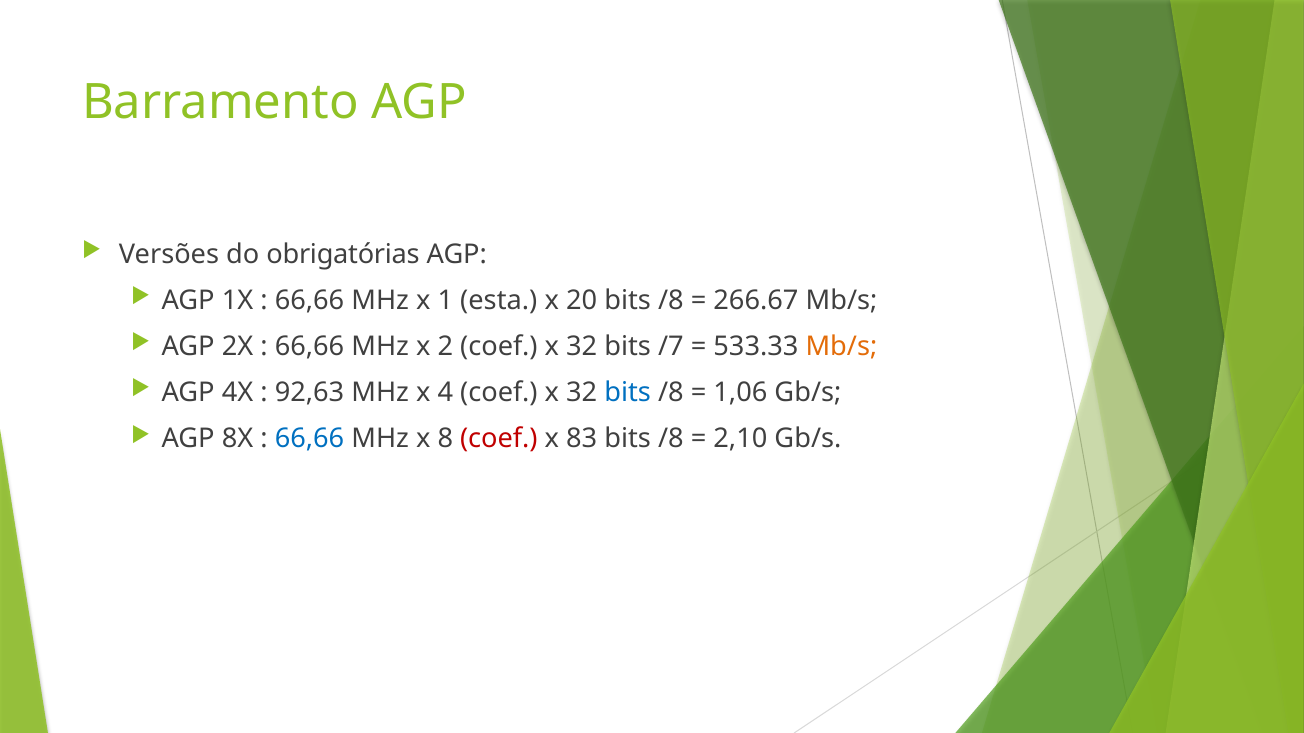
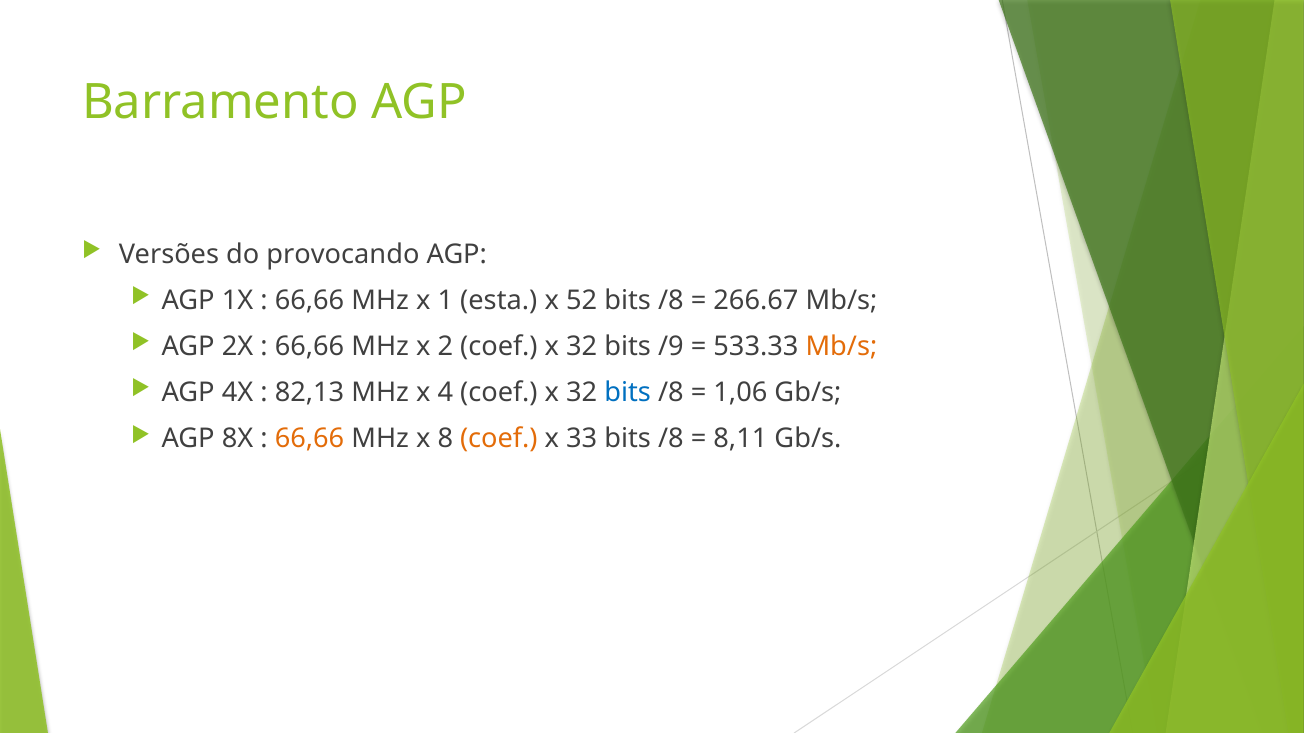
obrigatórias: obrigatórias -> provocando
20: 20 -> 52
/7: /7 -> /9
92,63: 92,63 -> 82,13
66,66 at (310, 439) colour: blue -> orange
coef at (499, 439) colour: red -> orange
83: 83 -> 33
2,10: 2,10 -> 8,11
